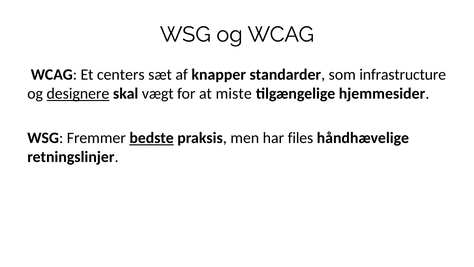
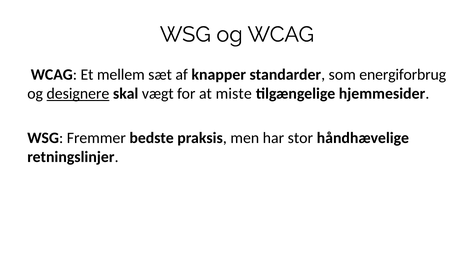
centers: centers -> mellem
infrastructure: infrastructure -> energiforbrug
bedste underline: present -> none
files: files -> stor
